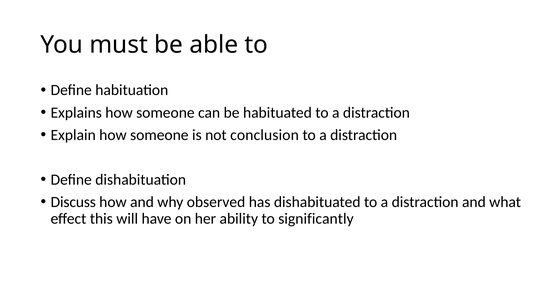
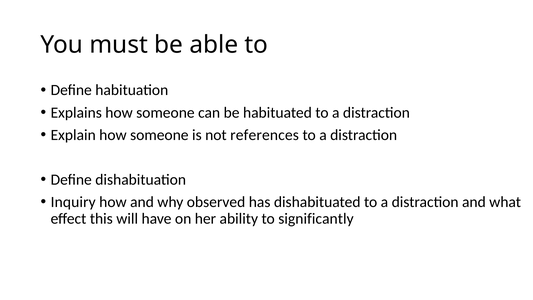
conclusion: conclusion -> references
Discuss: Discuss -> Inquiry
